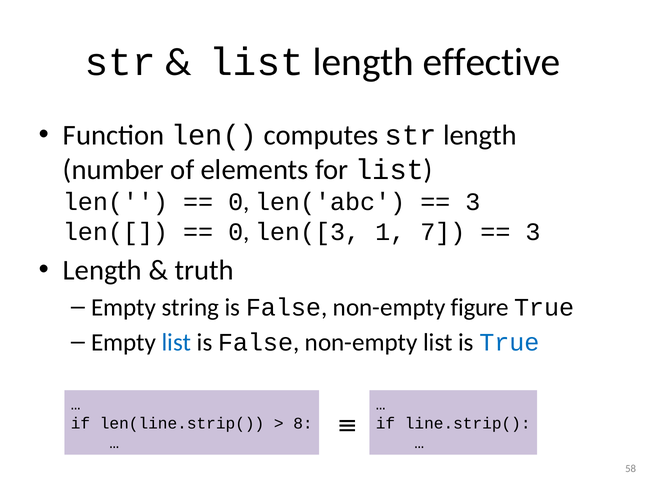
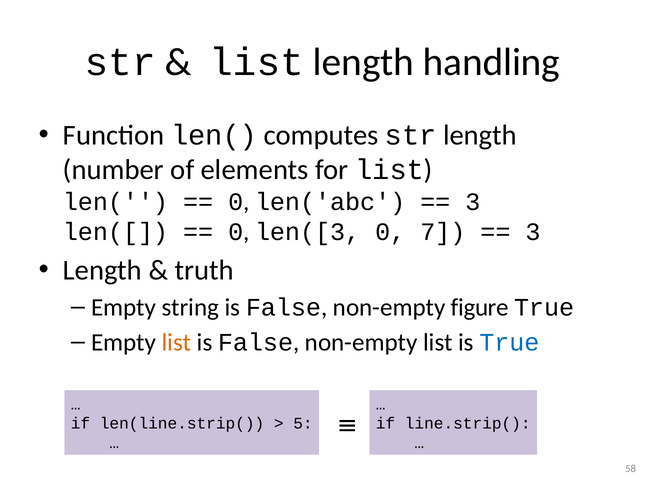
effective: effective -> handling
len([3 1: 1 -> 0
list at (176, 342) colour: blue -> orange
8: 8 -> 5
